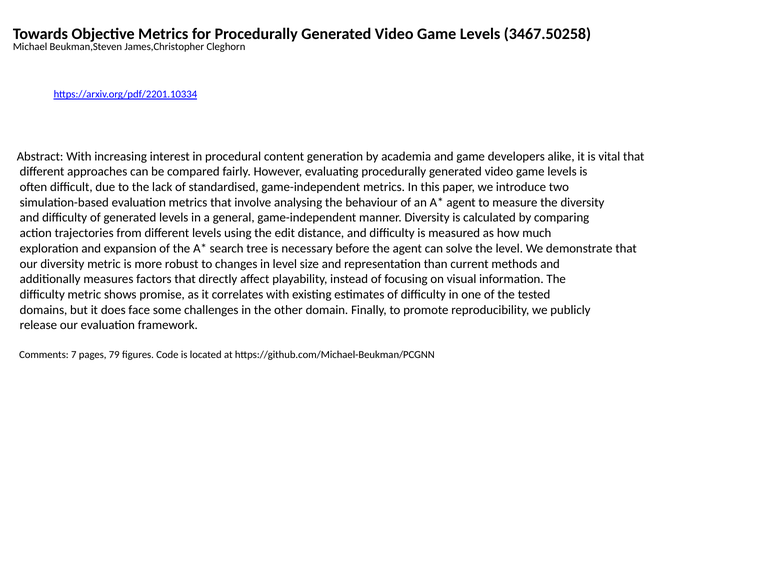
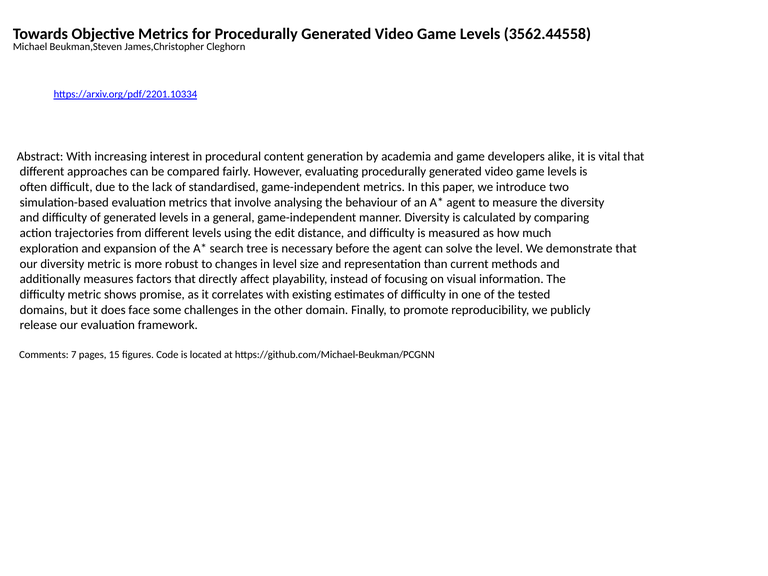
3467.50258: 3467.50258 -> 3562.44558
79: 79 -> 15
